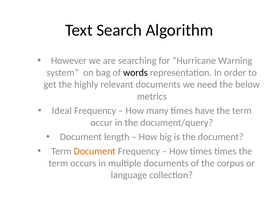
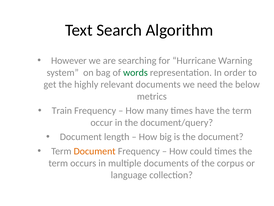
words colour: black -> green
Ideal: Ideal -> Train
How times: times -> could
